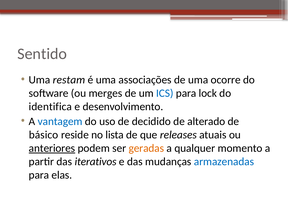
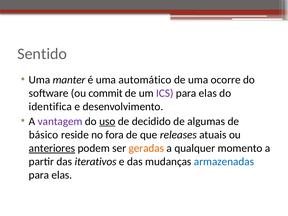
restam: restam -> manter
associações: associações -> automático
merges: merges -> commit
ICS colour: blue -> purple
lock at (208, 93): lock -> elas
vantagem colour: blue -> purple
uso underline: none -> present
alterado: alterado -> algumas
lista: lista -> fora
